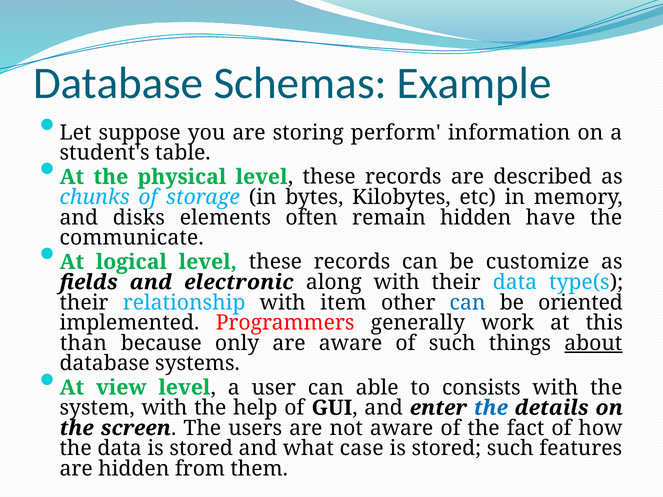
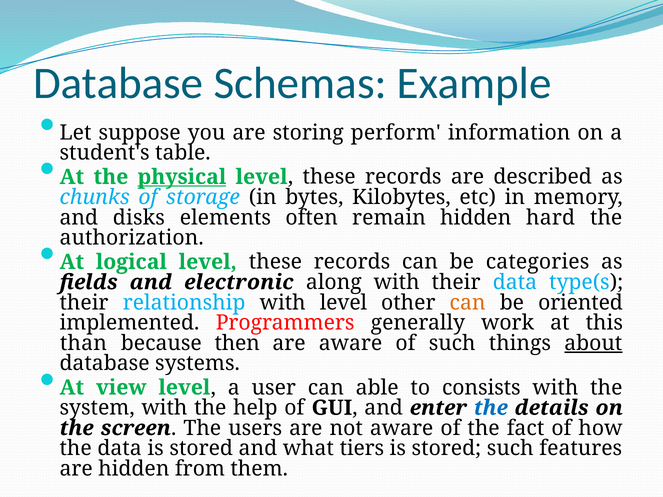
physical underline: none -> present
have: have -> hard
communicate: communicate -> authorization
customize: customize -> categories
with item: item -> level
can at (468, 303) colour: blue -> orange
only: only -> then
case: case -> tiers
